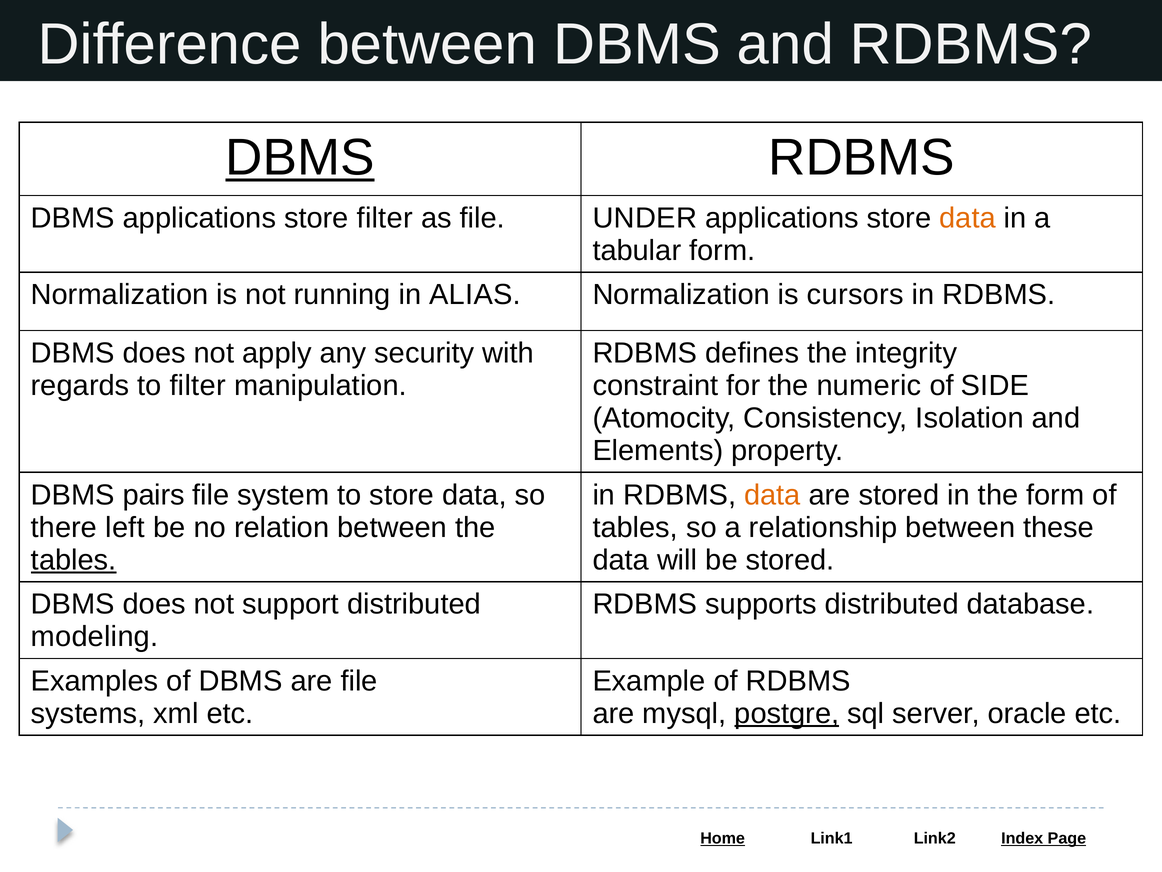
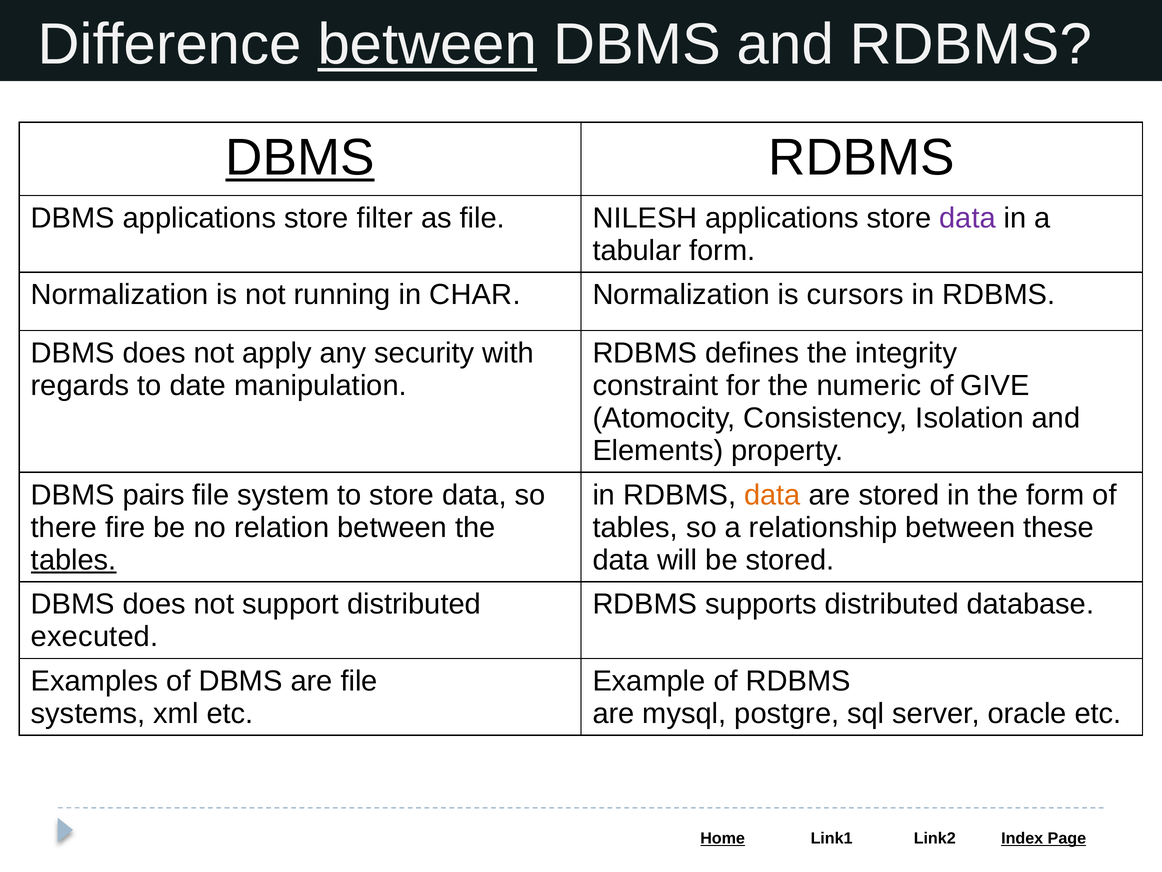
between at (427, 45) underline: none -> present
UNDER: UNDER -> NILESH
data at (968, 218) colour: orange -> purple
ALIAS: ALIAS -> CHAR
to filter: filter -> date
SIDE: SIDE -> GIVE
left: left -> fire
modeling: modeling -> executed
postgre underline: present -> none
